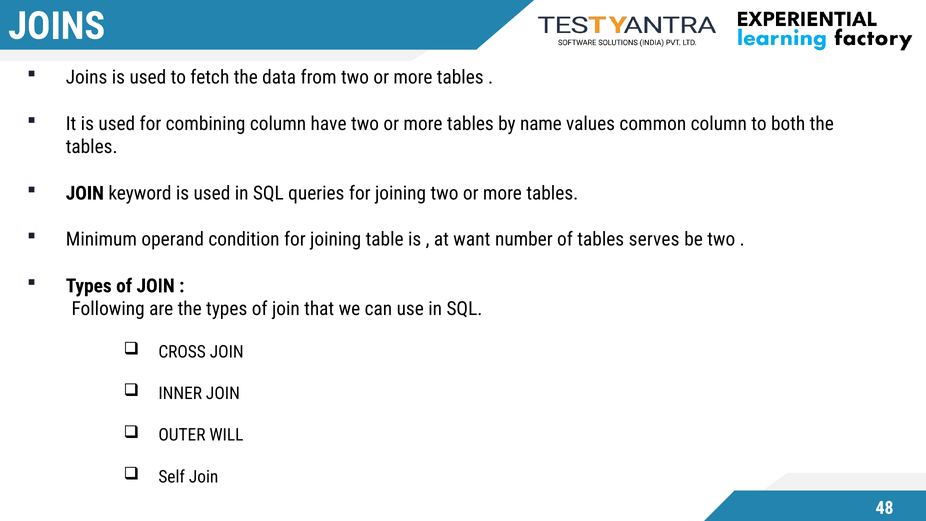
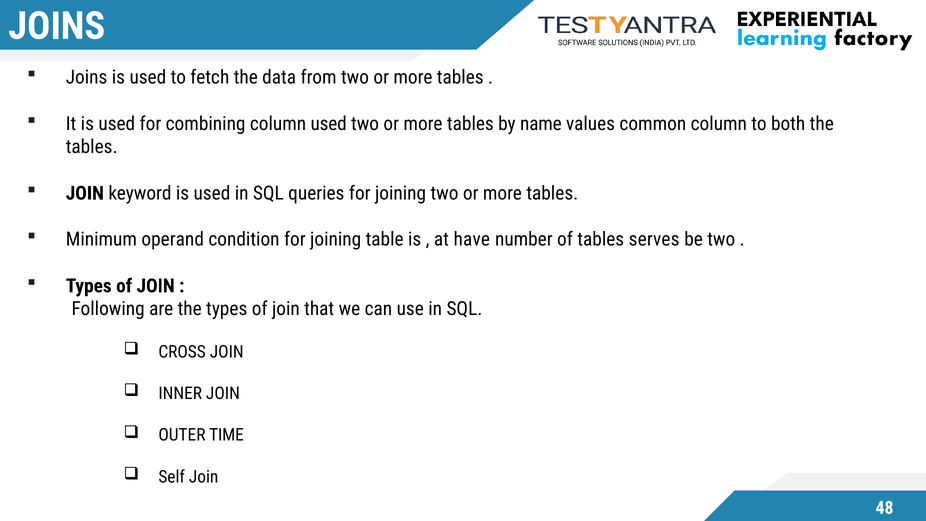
column have: have -> used
want: want -> have
WILL: WILL -> TIME
